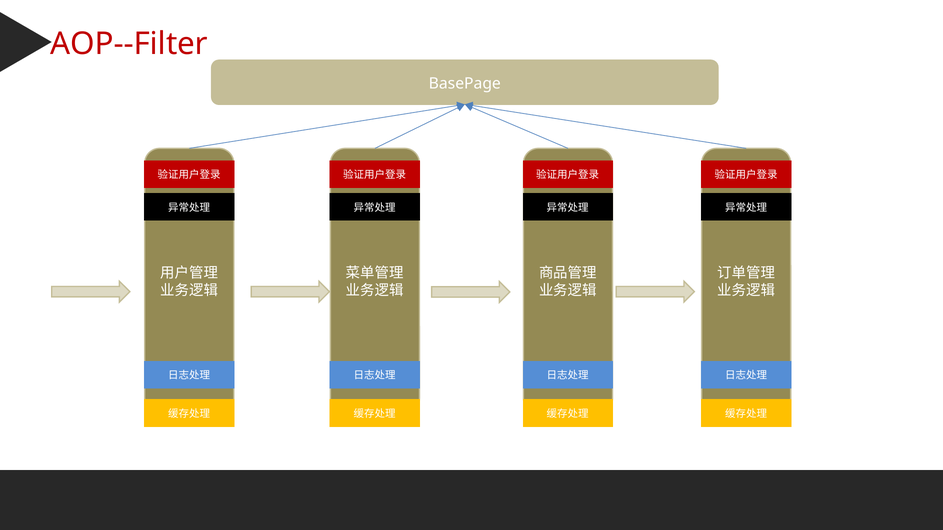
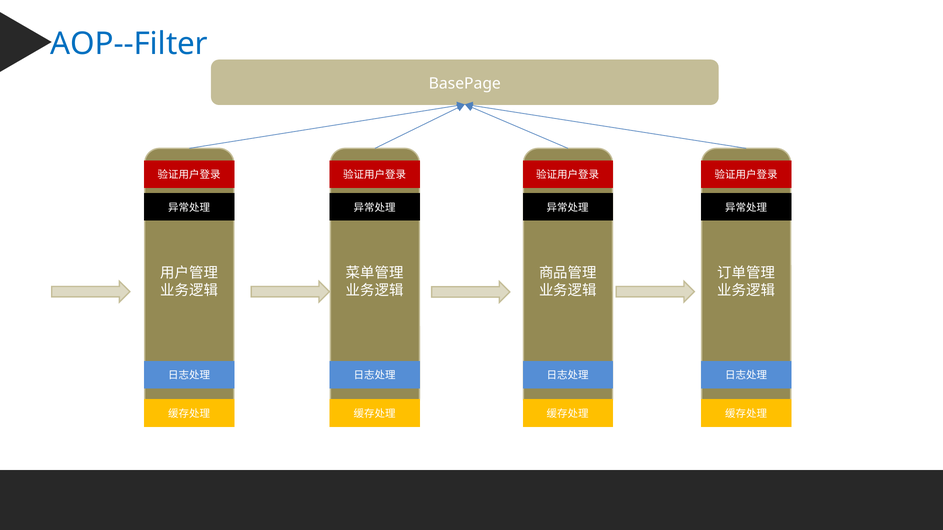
AOP--Filter colour: red -> blue
